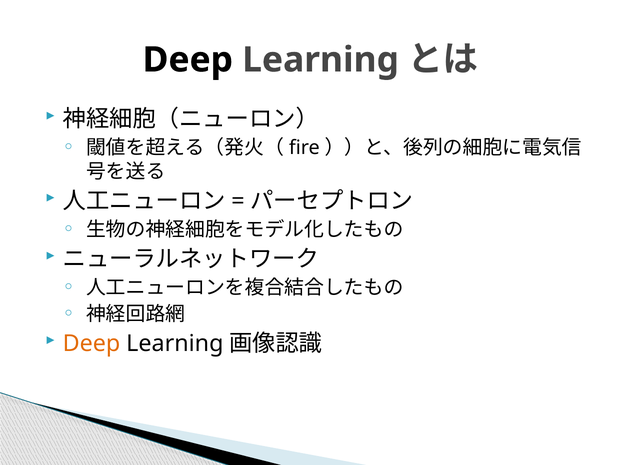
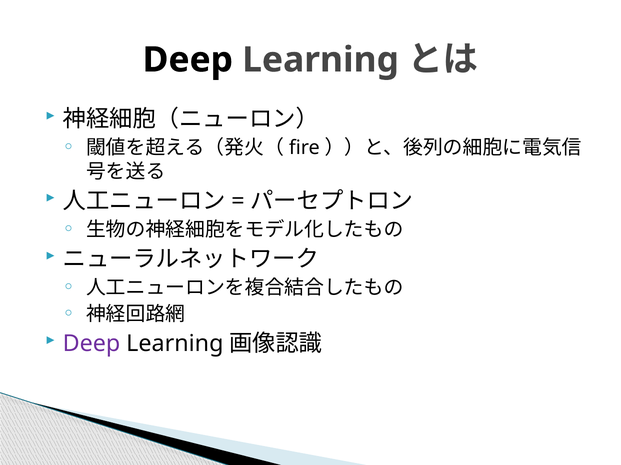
Deep at (92, 344) colour: orange -> purple
